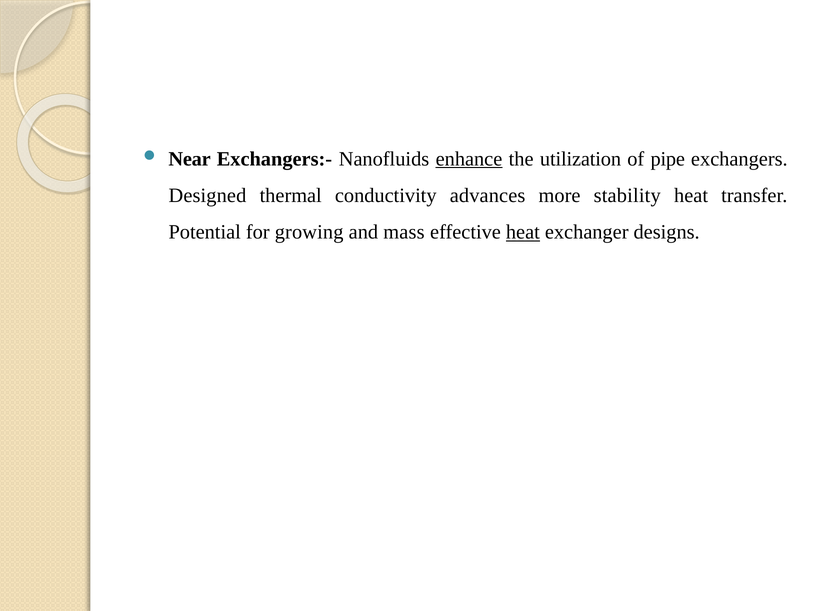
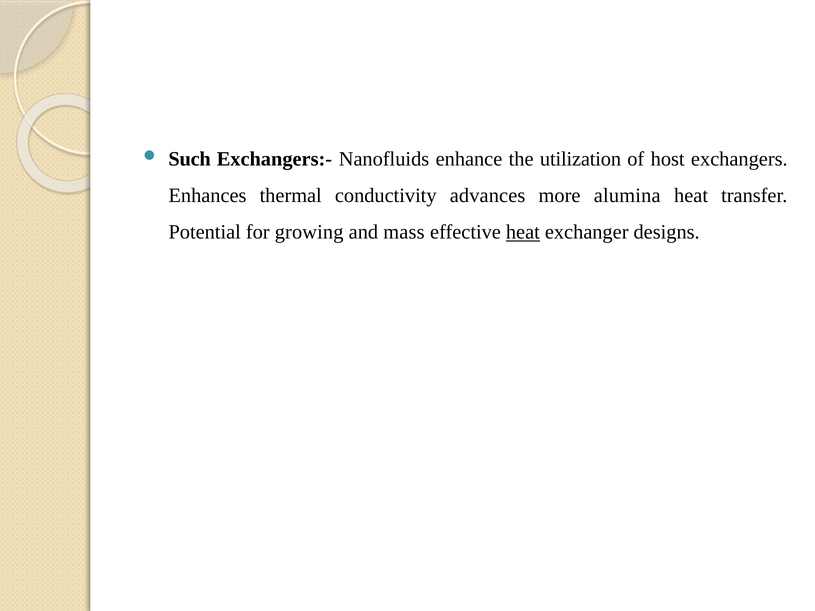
Near: Near -> Such
enhance underline: present -> none
pipe: pipe -> host
Designed: Designed -> Enhances
stability: stability -> alumina
